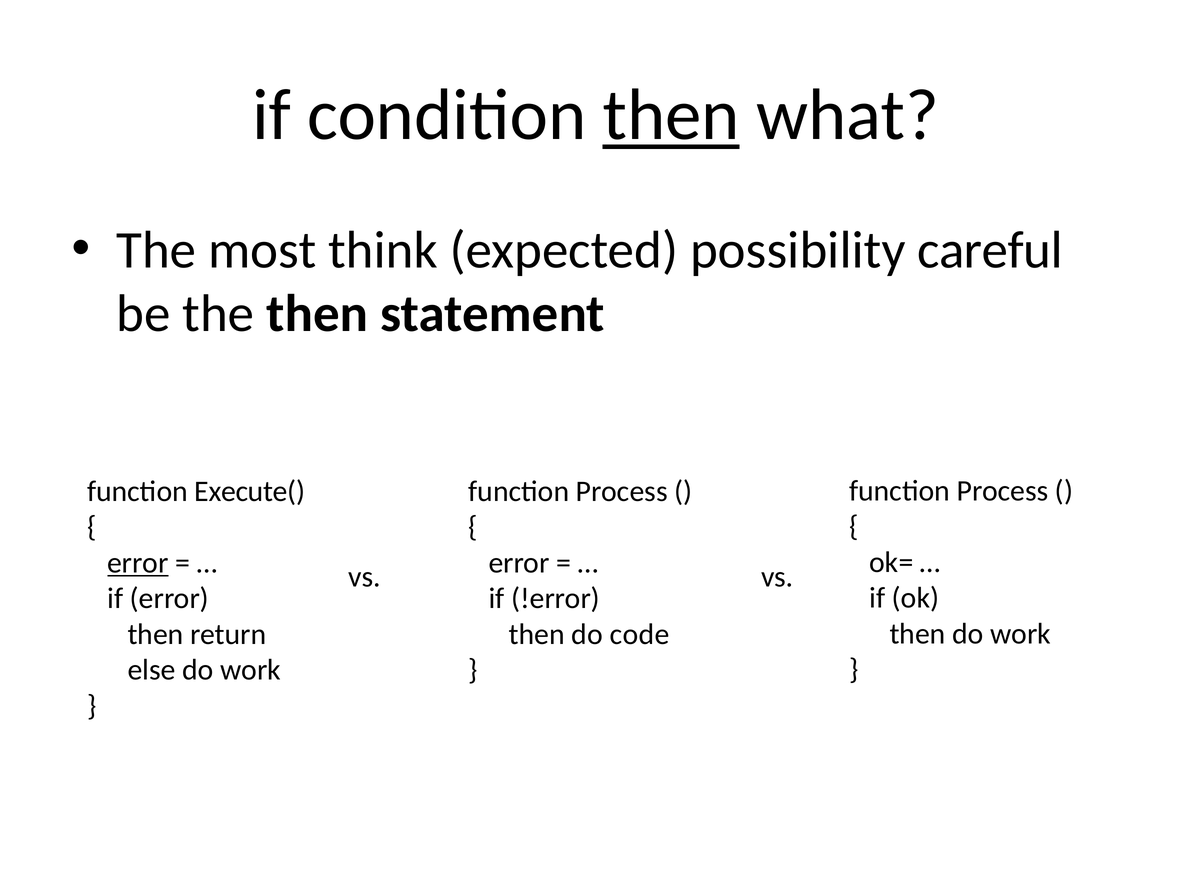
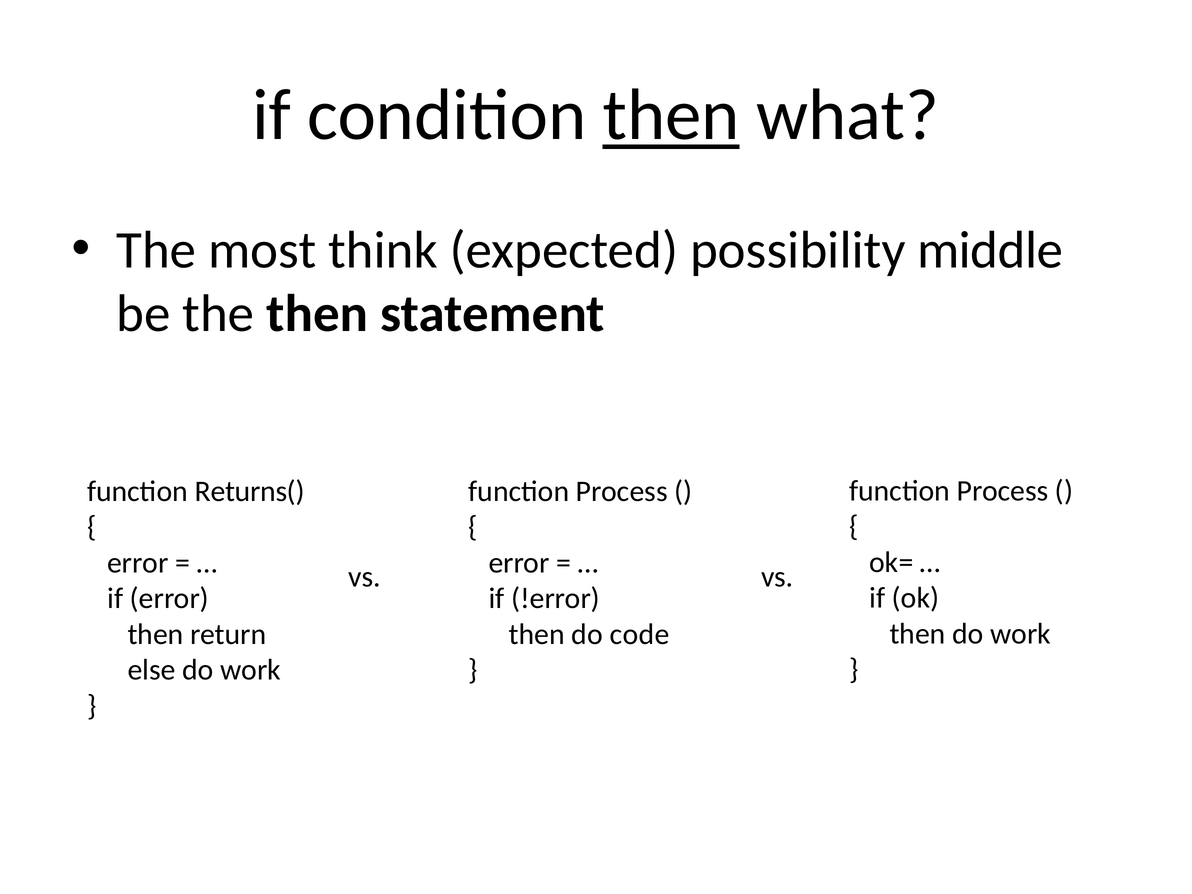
careful: careful -> middle
Execute(: Execute( -> Returns(
error at (138, 563) underline: present -> none
